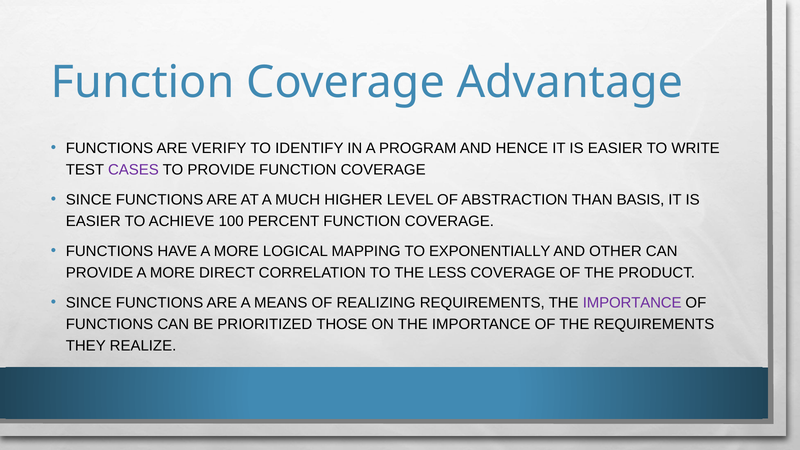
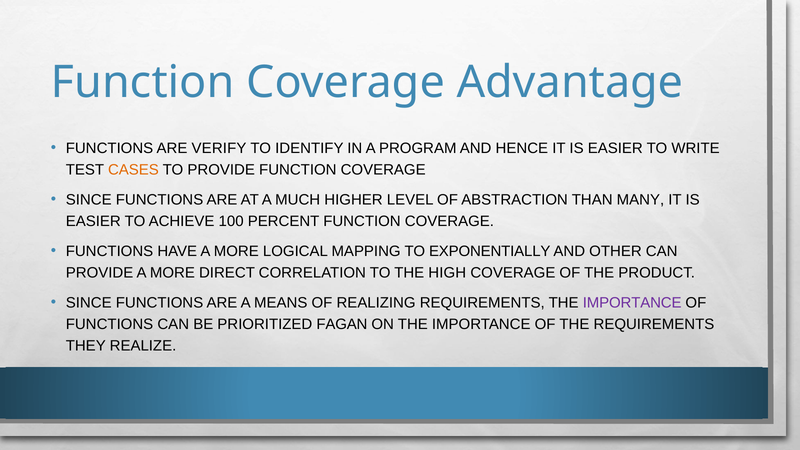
CASES colour: purple -> orange
BASIS: BASIS -> MANY
LESS: LESS -> HIGH
THOSE: THOSE -> FAGAN
